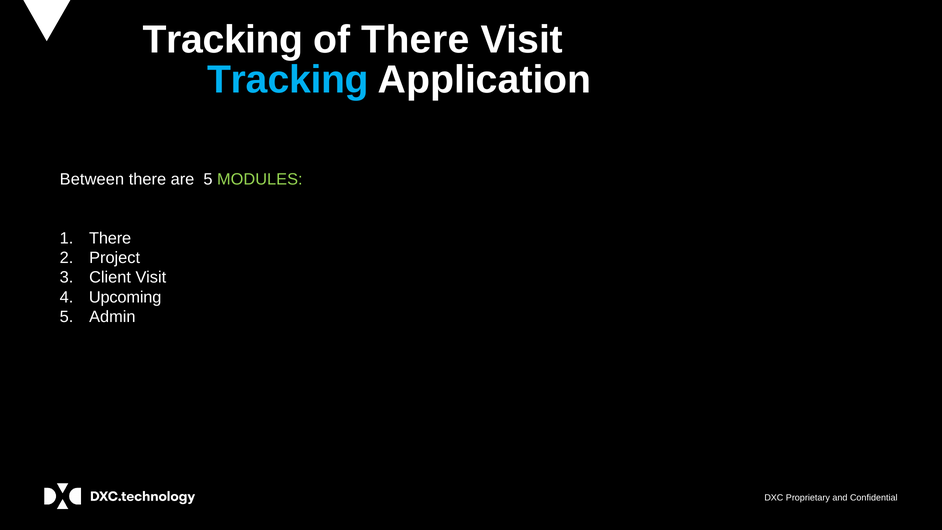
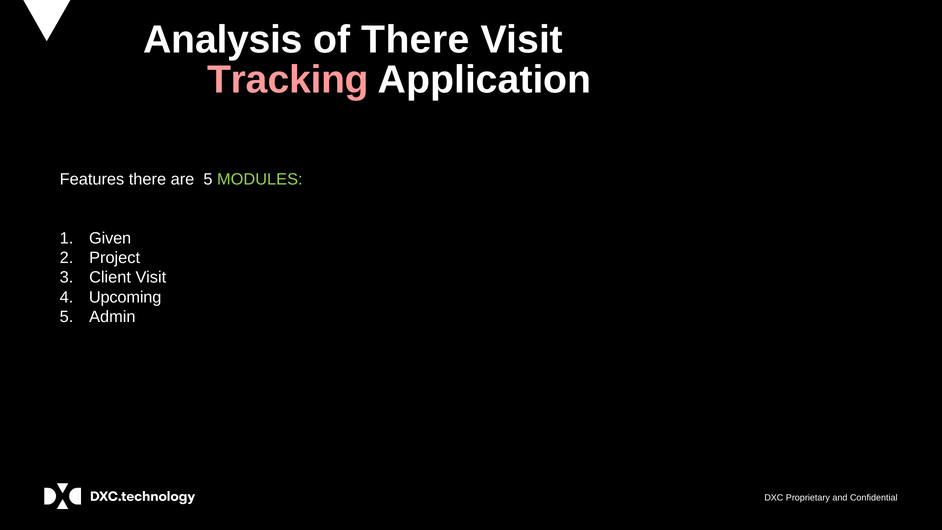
Tracking at (223, 40): Tracking -> Analysis
Tracking at (288, 80) colour: light blue -> pink
Between: Between -> Features
There at (110, 238): There -> Given
